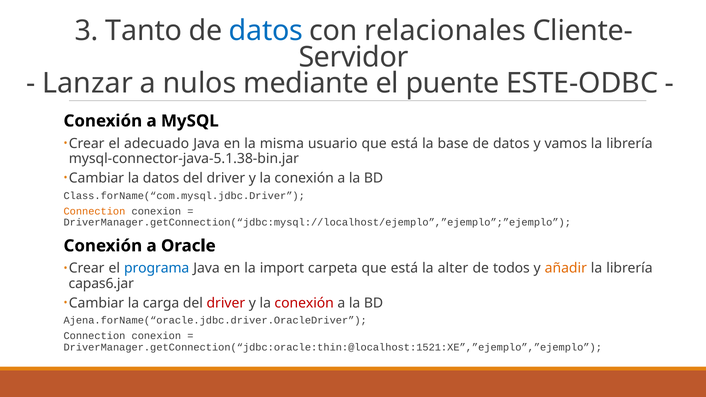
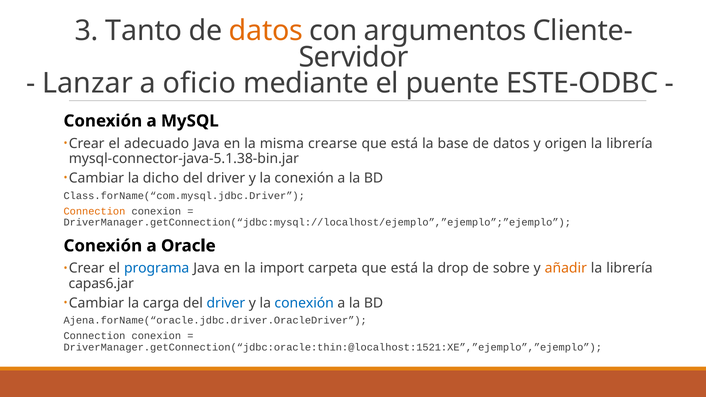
datos at (266, 31) colour: blue -> orange
relacionales: relacionales -> argumentos
nulos: nulos -> oficio
usuario: usuario -> crearse
vamos: vamos -> origen
la datos: datos -> dicho
alter: alter -> drop
todos: todos -> sobre
driver at (226, 303) colour: red -> blue
conexión at (304, 303) colour: red -> blue
